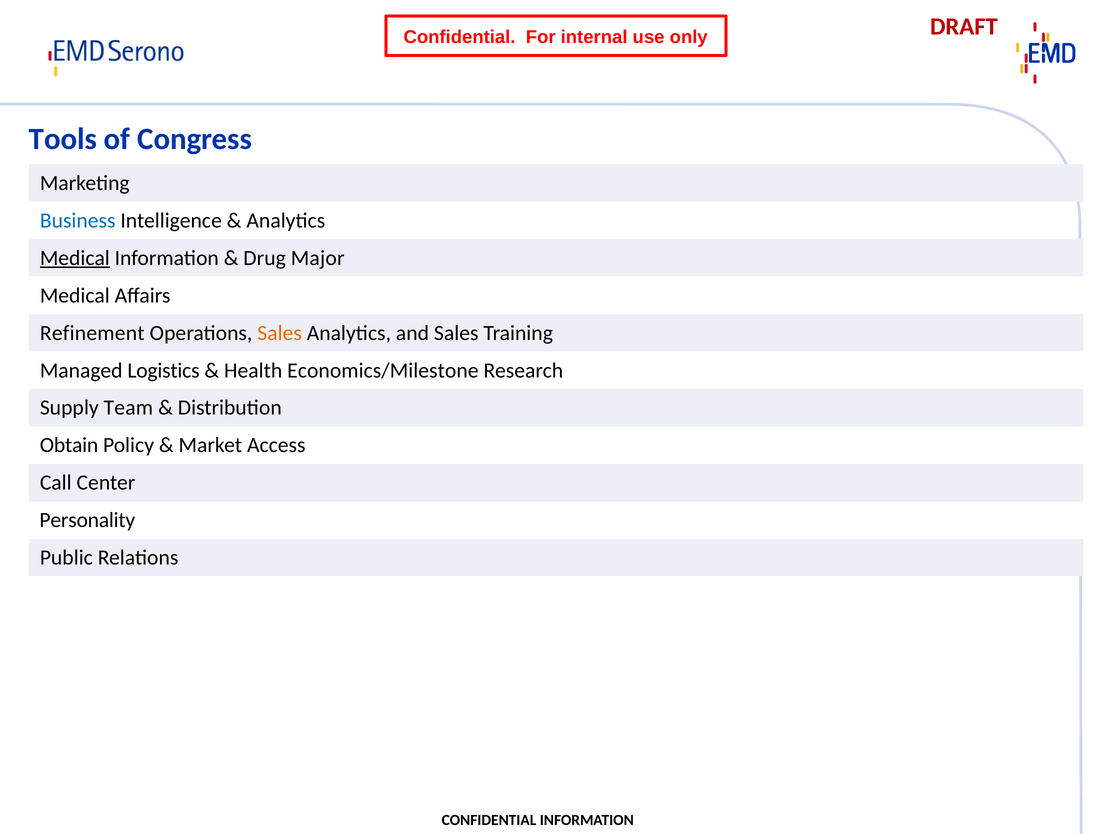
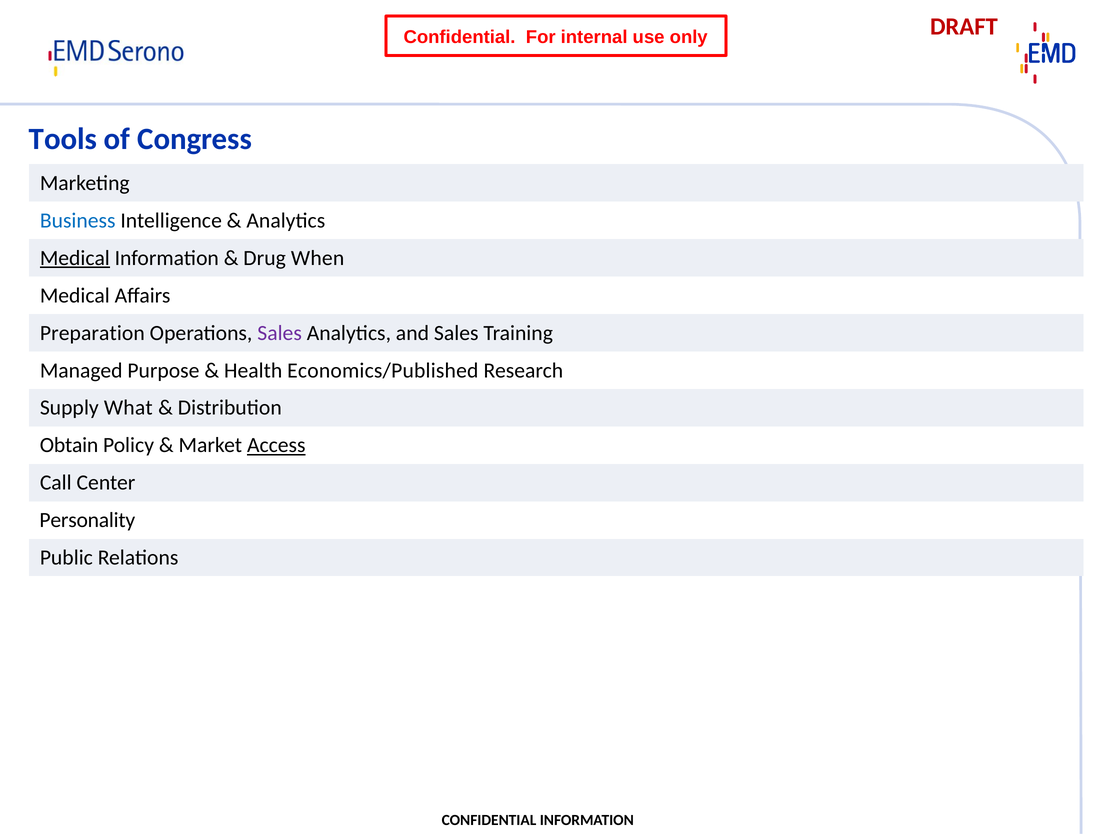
Major: Major -> When
Refinement: Refinement -> Preparation
Sales at (280, 333) colour: orange -> purple
Logistics: Logistics -> Purpose
Economics/Milestone: Economics/Milestone -> Economics/Published
Team: Team -> What
Access underline: none -> present
